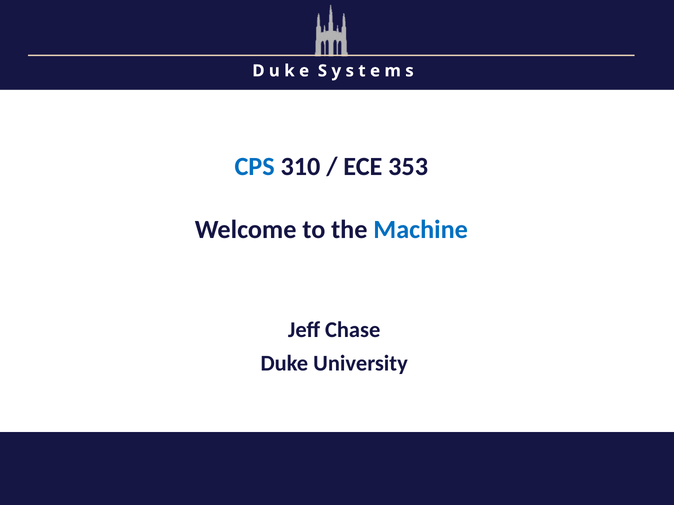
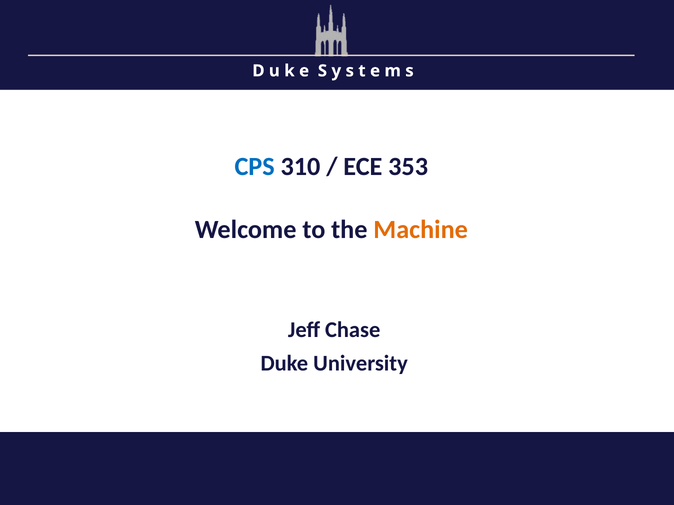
Machine colour: blue -> orange
